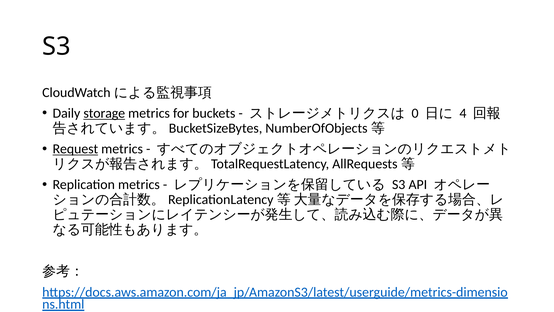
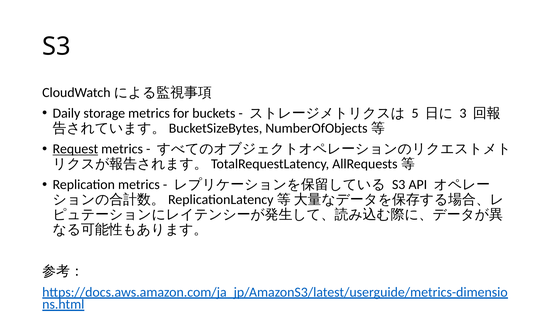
storage underline: present -> none
0: 0 -> 5
4: 4 -> 3
